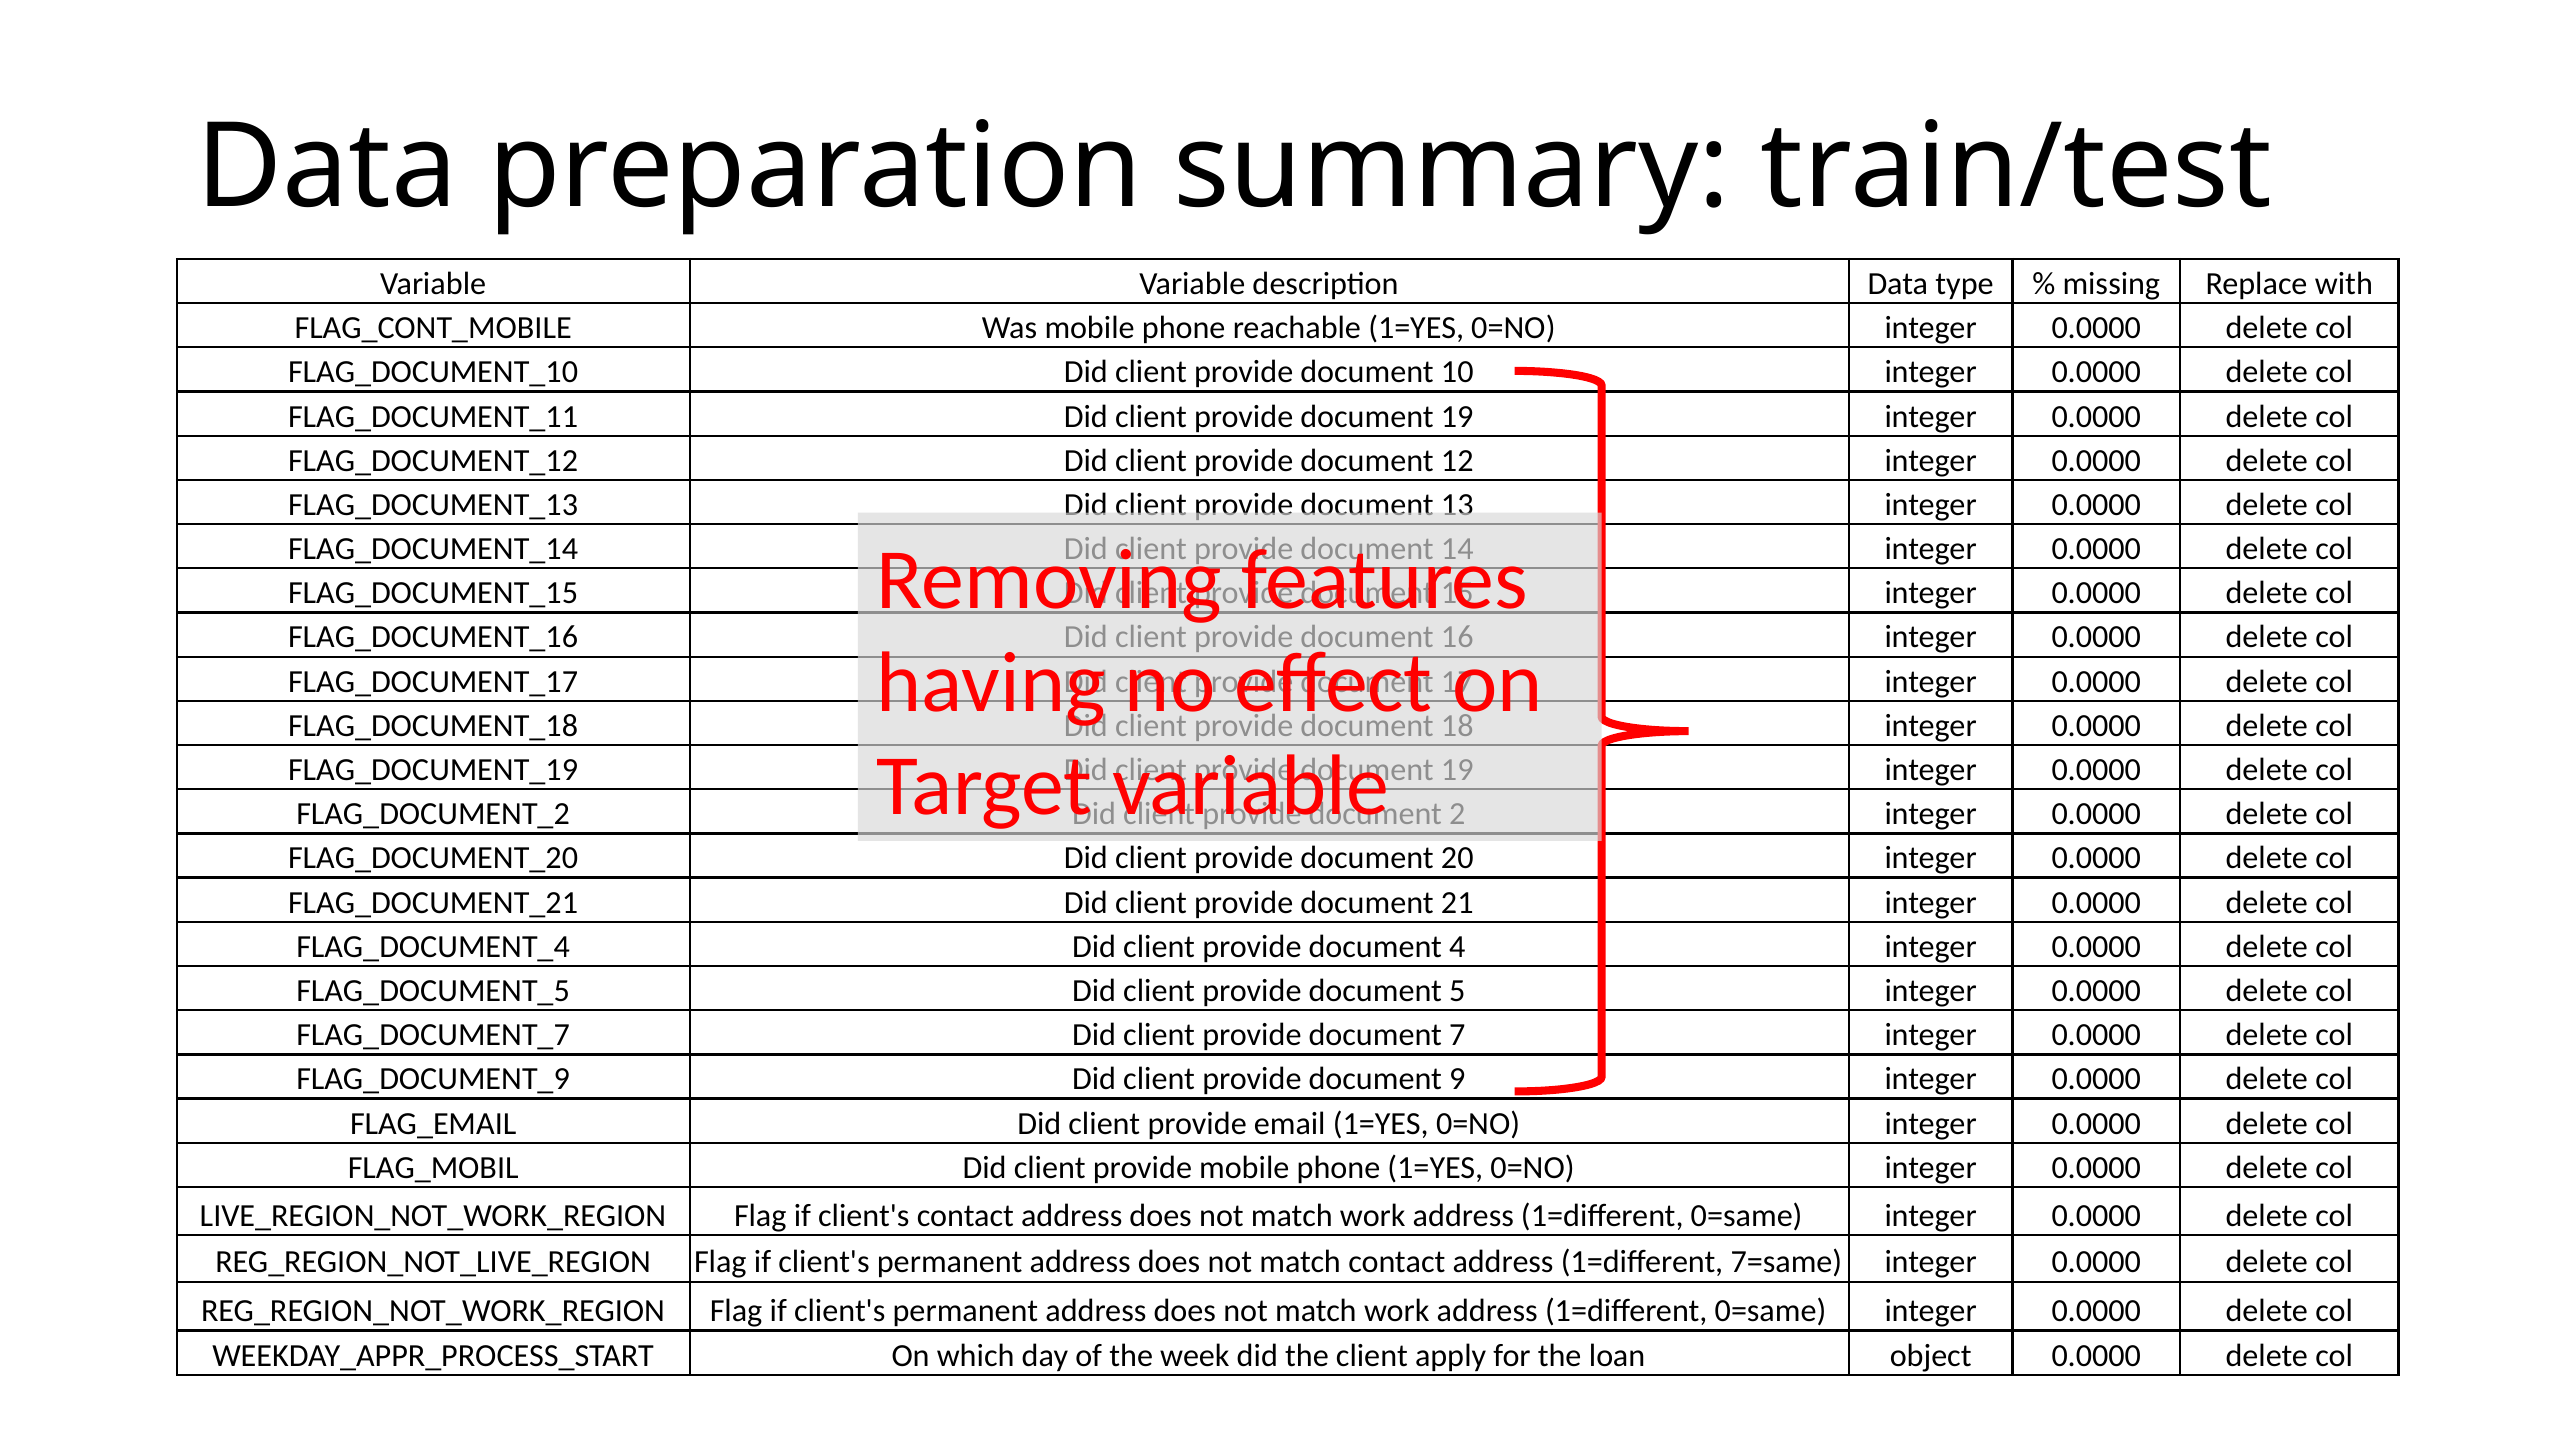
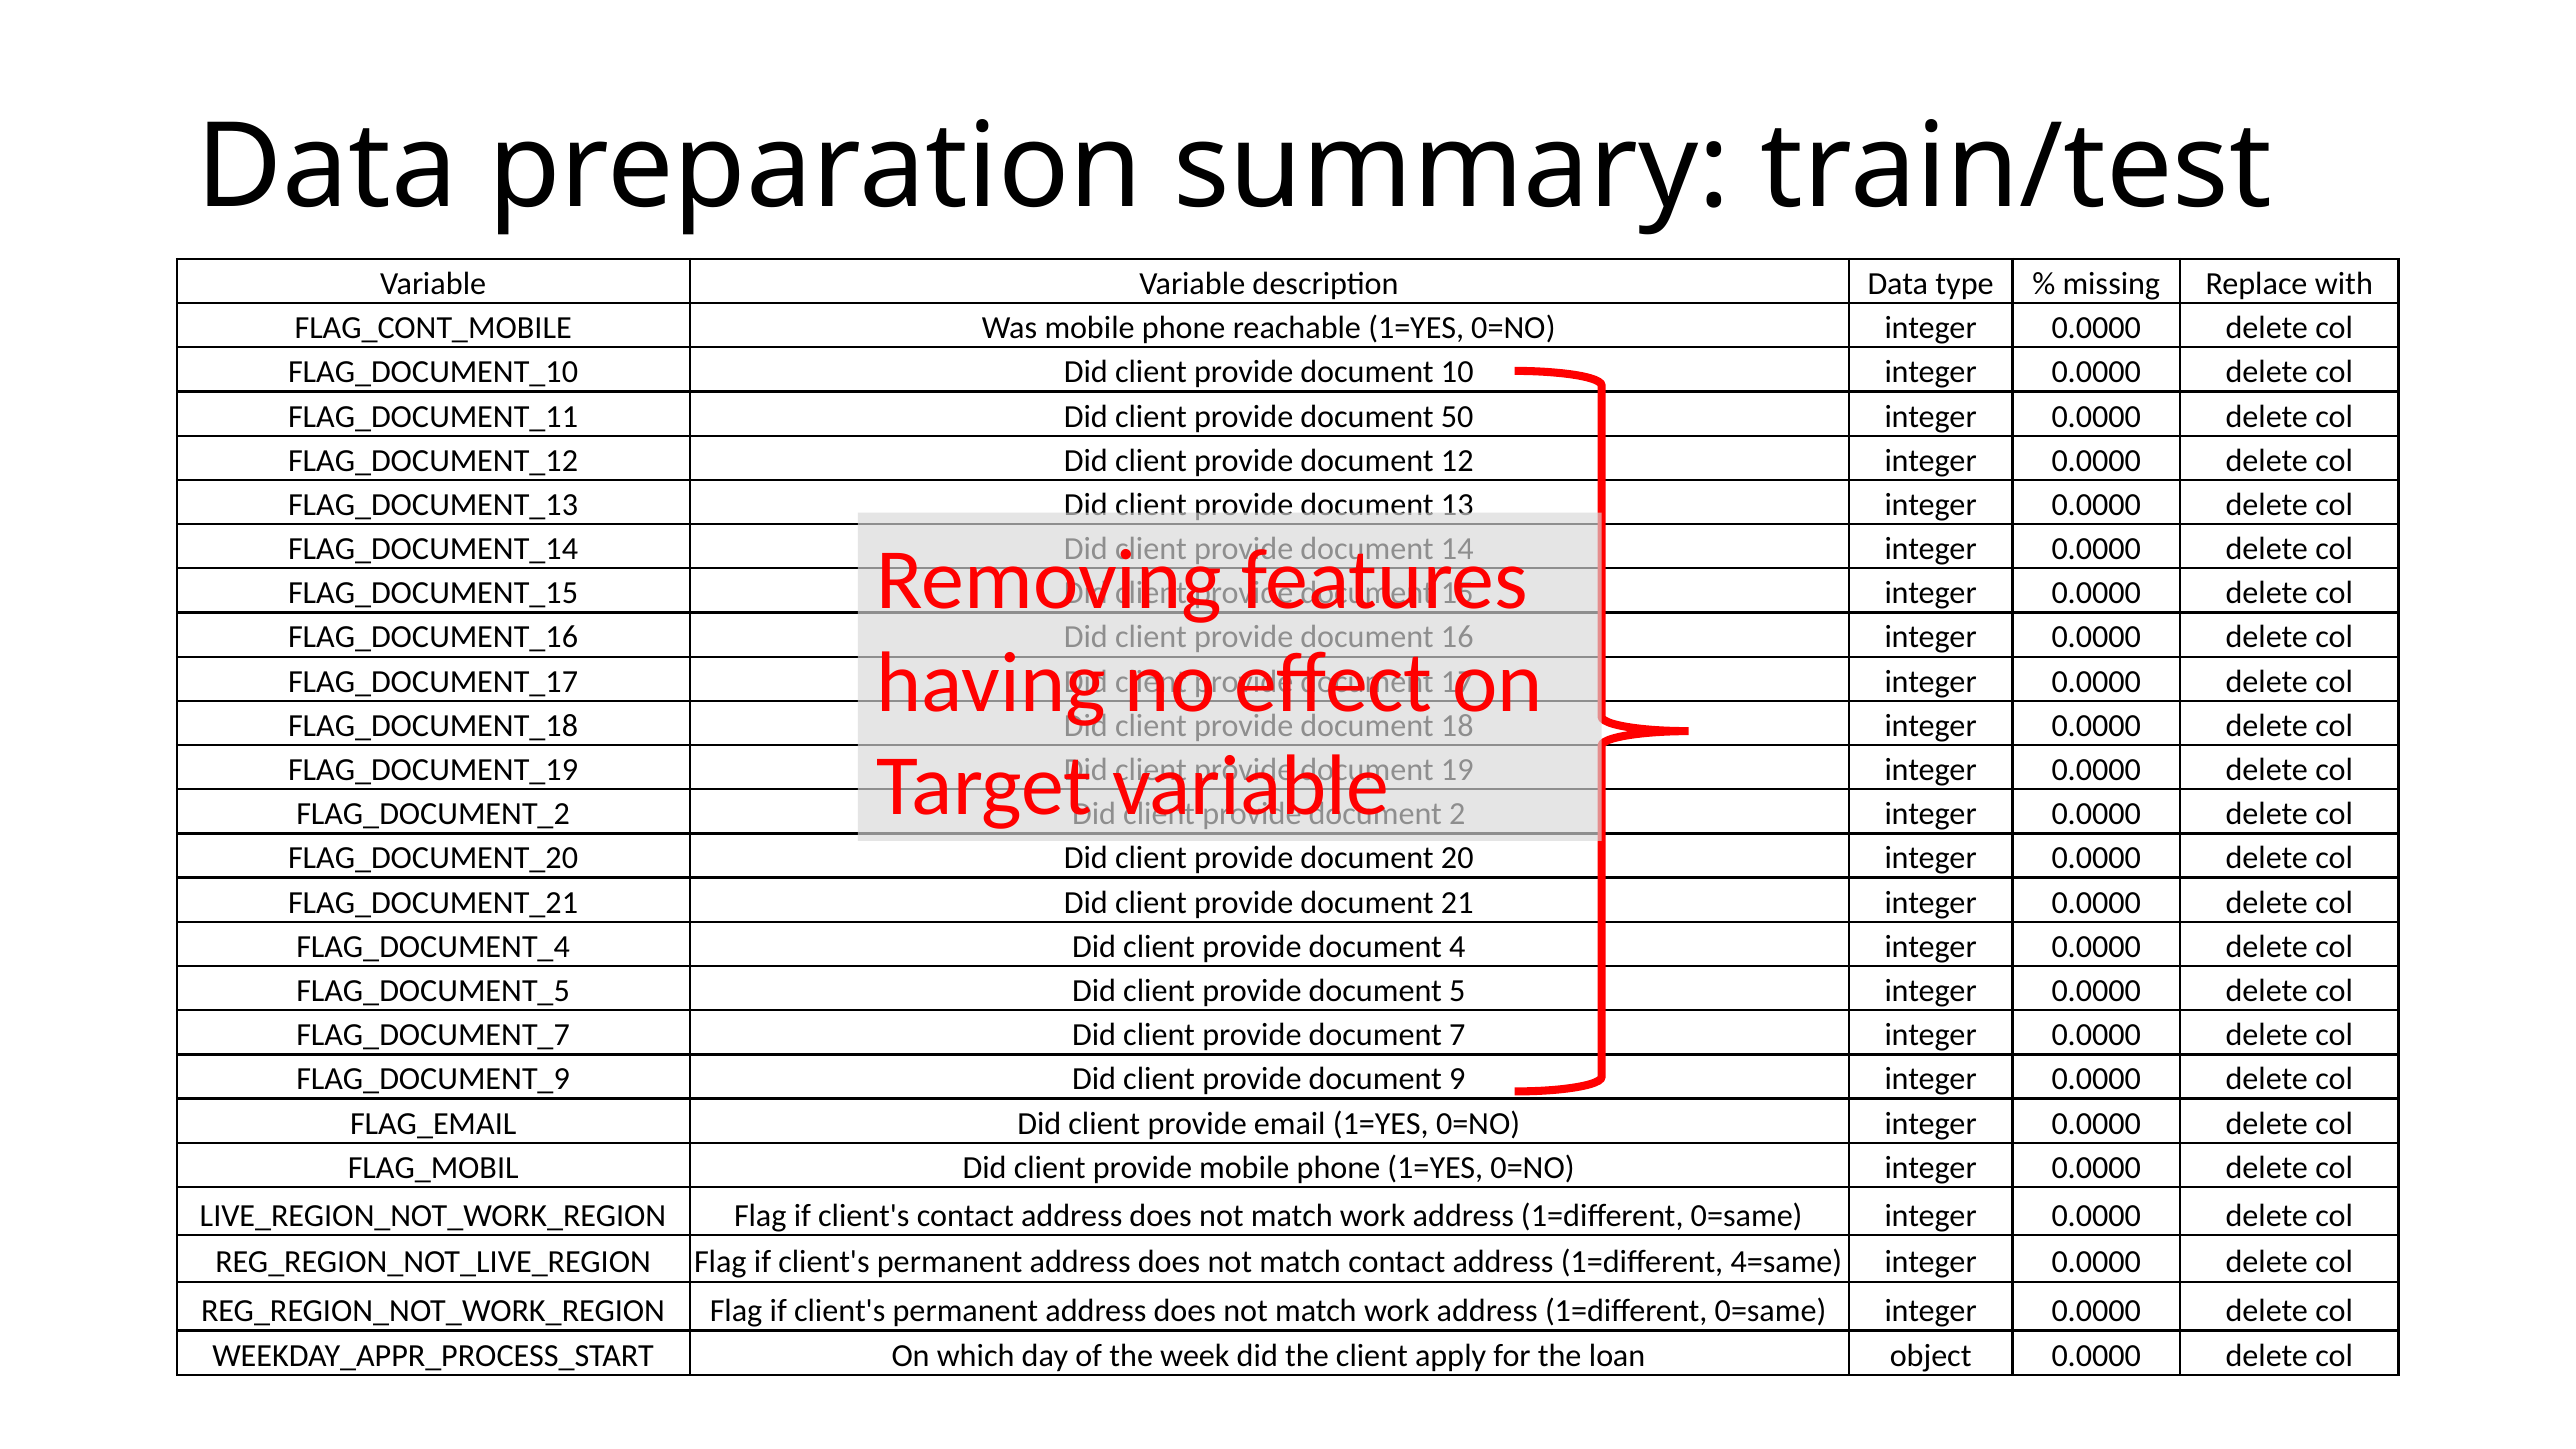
19 at (1457, 416): 19 -> 50
7=same: 7=same -> 4=same
